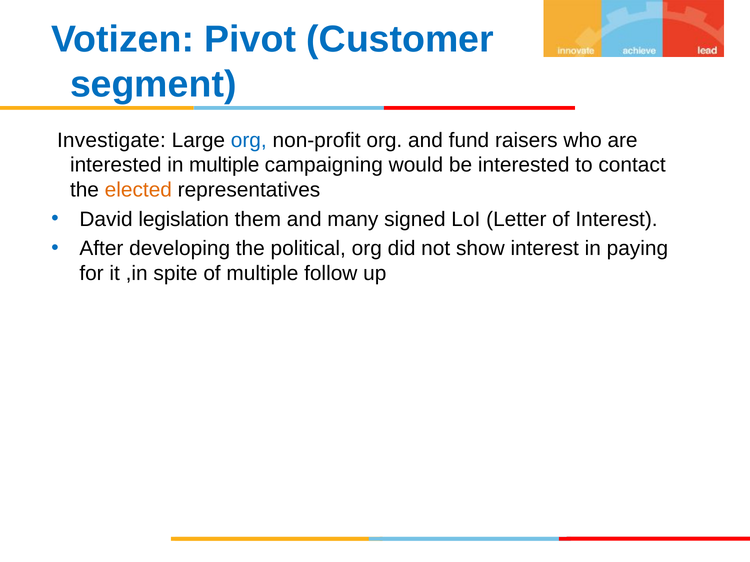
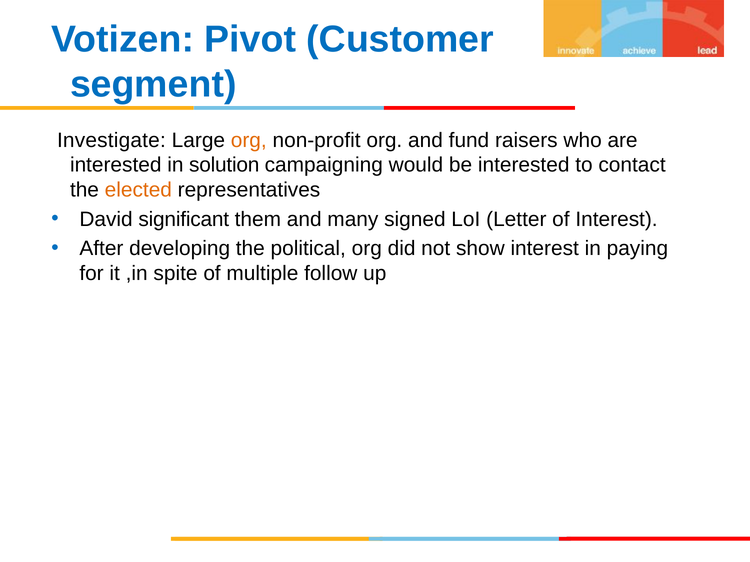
org at (249, 140) colour: blue -> orange
in multiple: multiple -> solution
legislation: legislation -> significant
